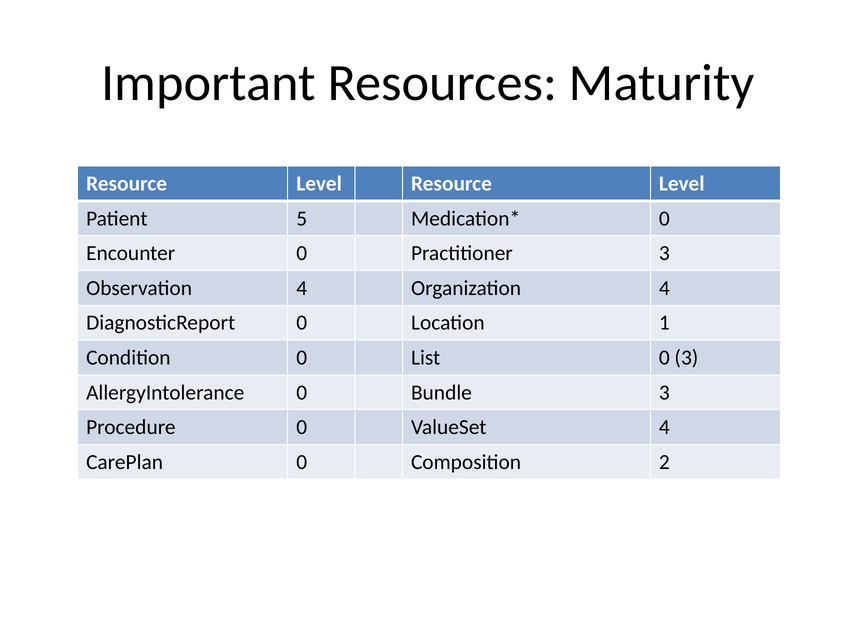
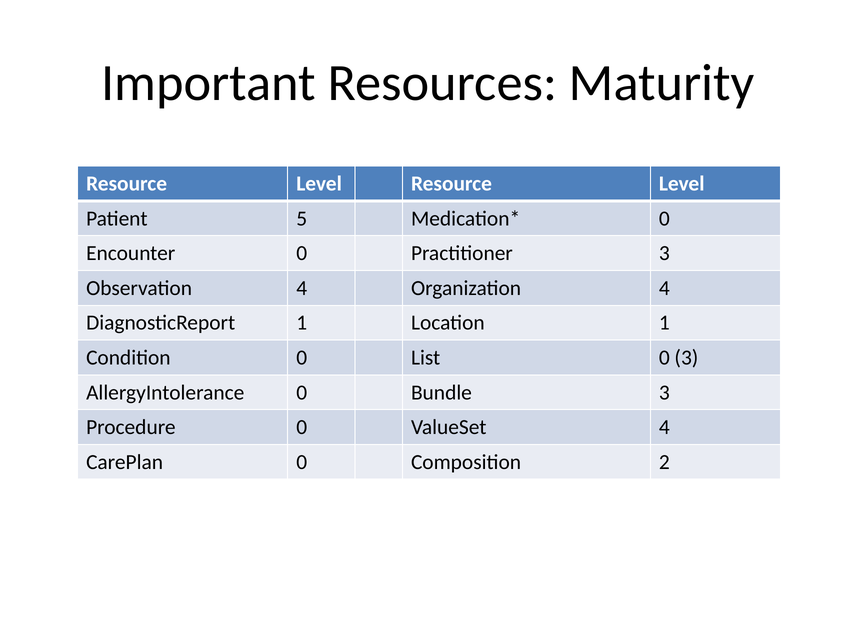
DiagnosticReport 0: 0 -> 1
